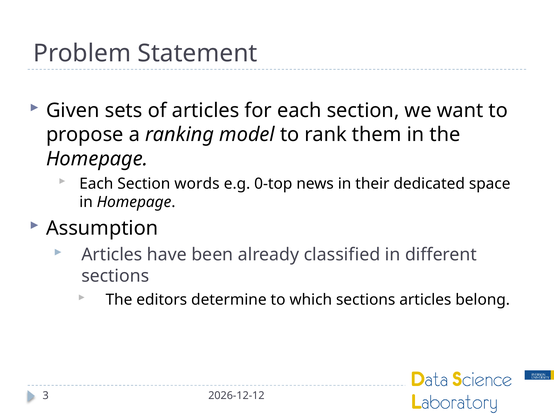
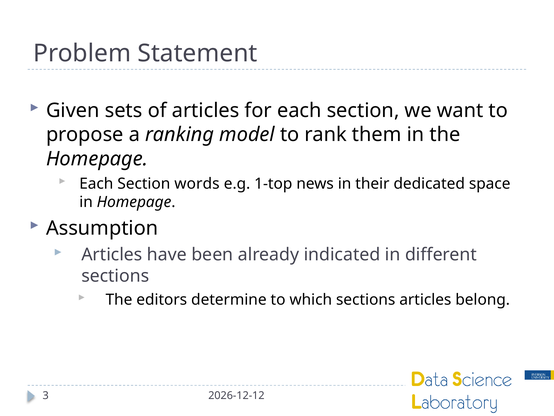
0-top: 0-top -> 1-top
classified: classified -> indicated
